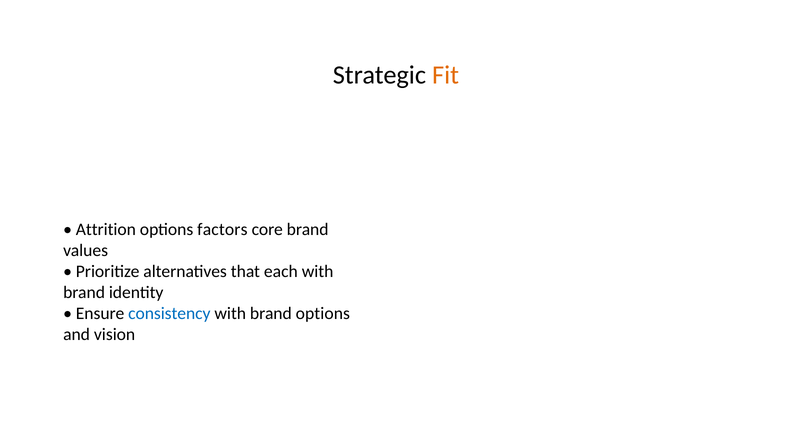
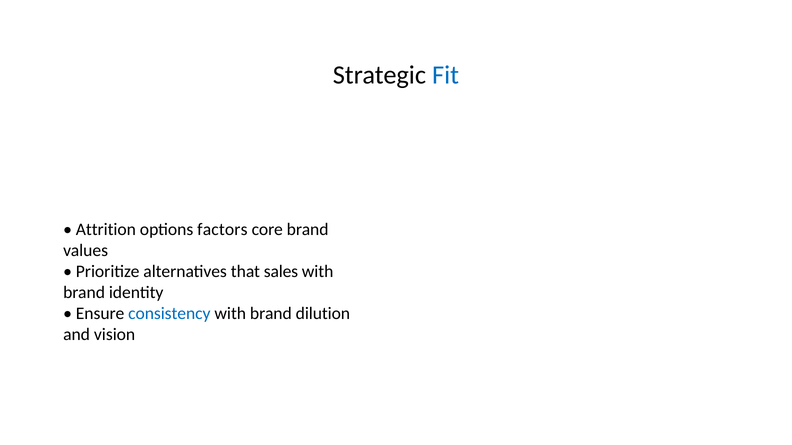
Fit colour: orange -> blue
each: each -> sales
brand options: options -> dilution
